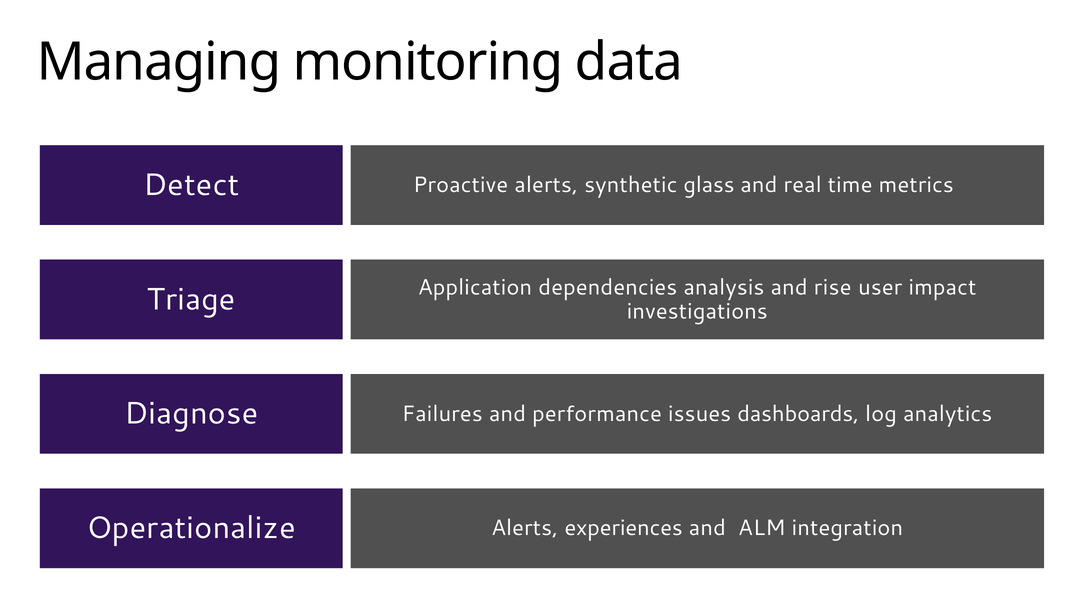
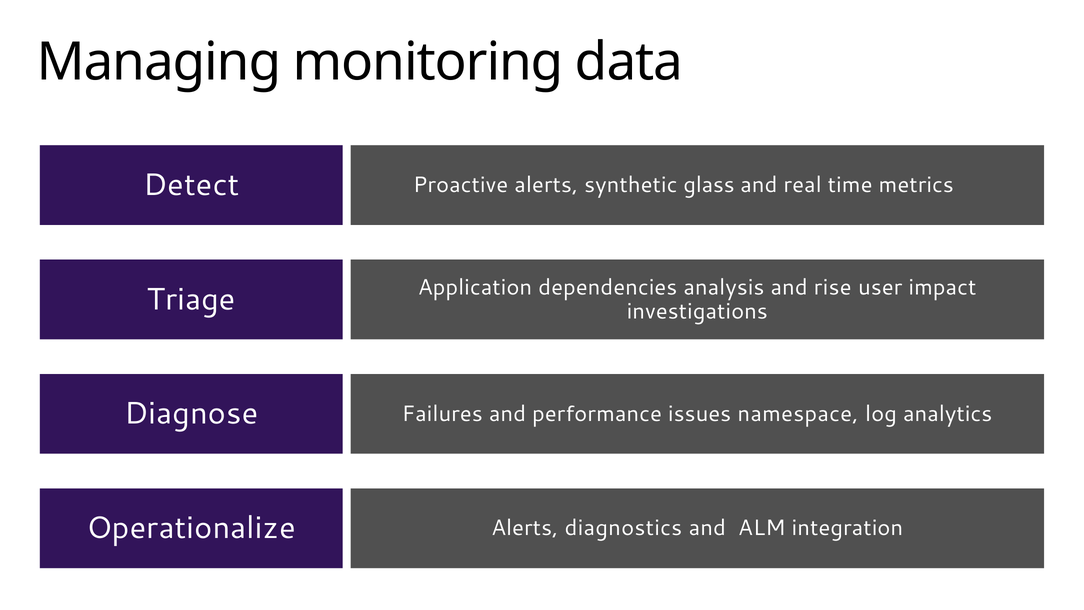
dashboards: dashboards -> namespace
experiences: experiences -> diagnostics
